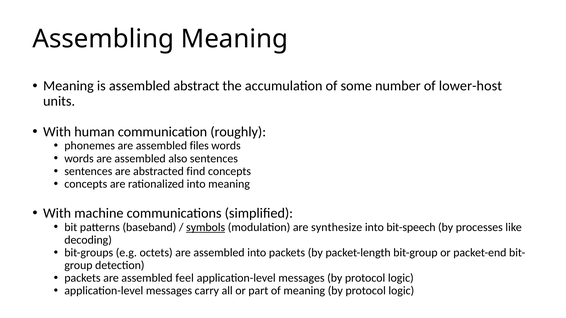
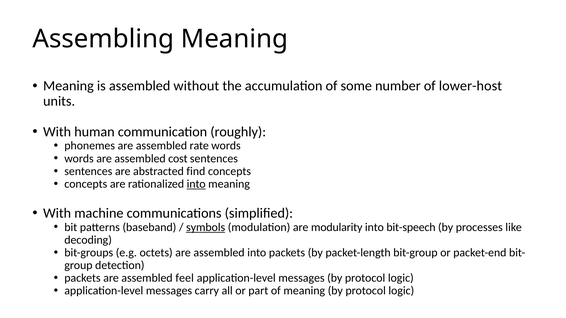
abstract: abstract -> without
files: files -> rate
also: also -> cost
into at (196, 184) underline: none -> present
synthesize: synthesize -> modularity
